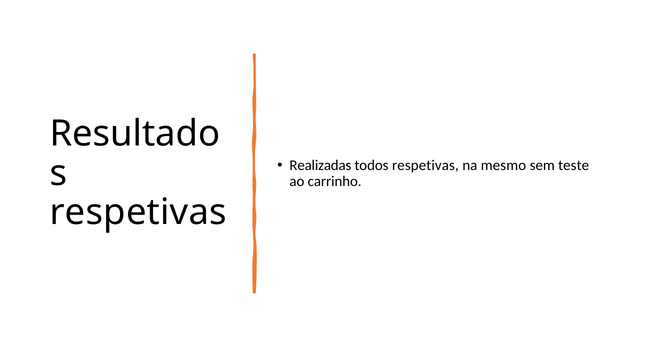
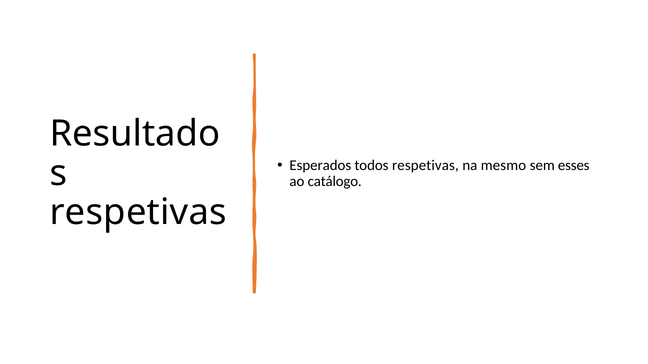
Realizadas: Realizadas -> Esperados
teste: teste -> esses
carrinho: carrinho -> catálogo
